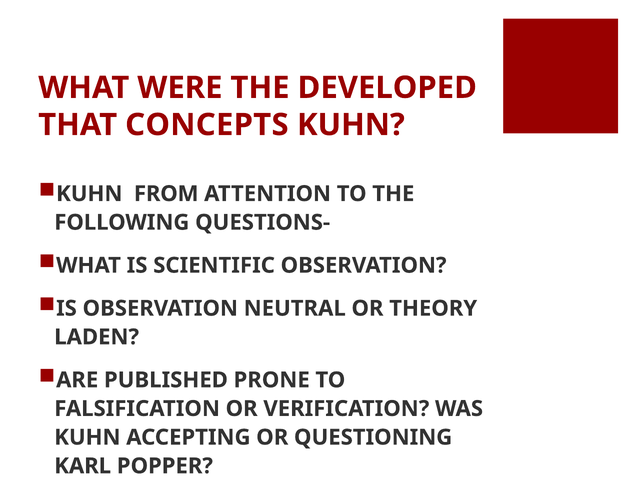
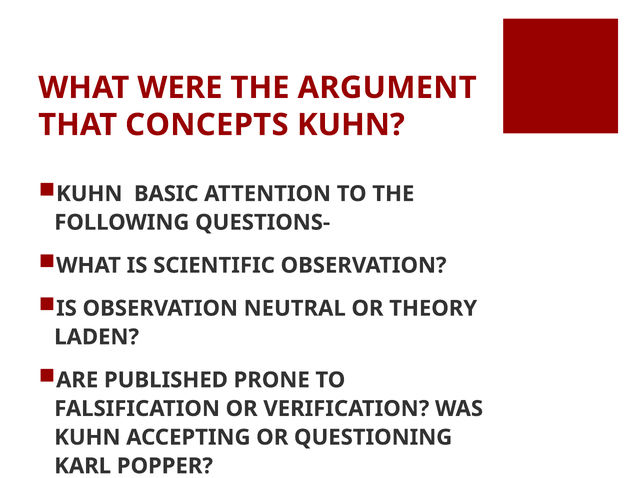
DEVELOPED: DEVELOPED -> ARGUMENT
FROM: FROM -> BASIC
